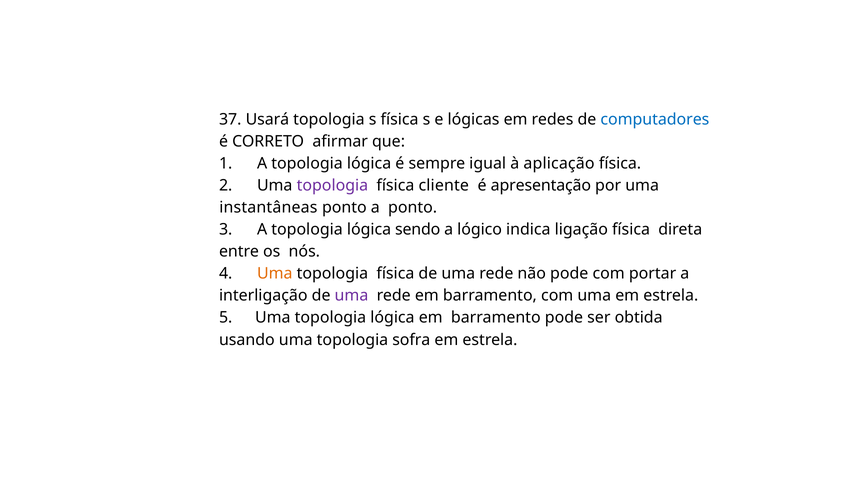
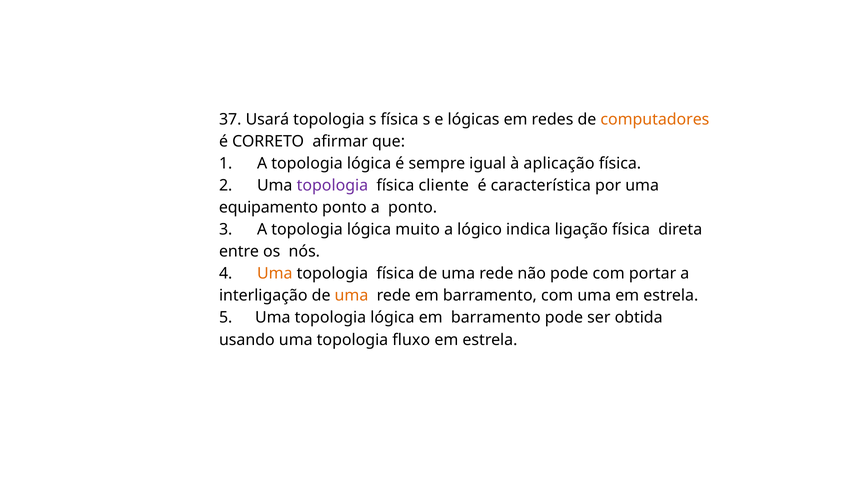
computadores colour: blue -> orange
apresentação: apresentação -> característica
instantâneas: instantâneas -> equipamento
sendo: sendo -> muito
uma at (351, 295) colour: purple -> orange
sofra: sofra -> fluxo
